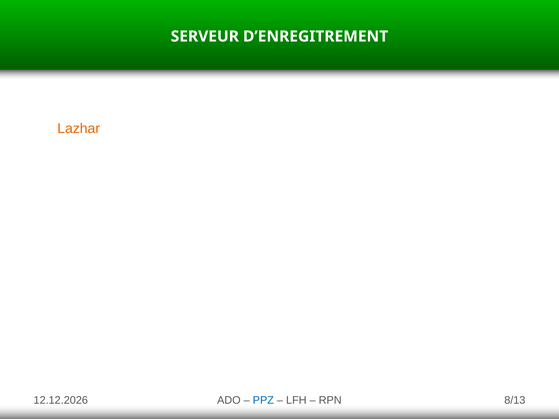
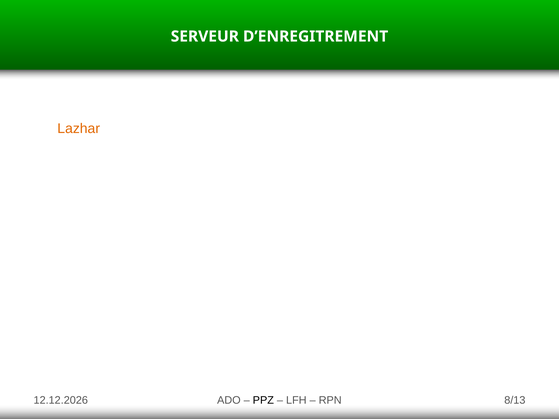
PPZ colour: blue -> black
